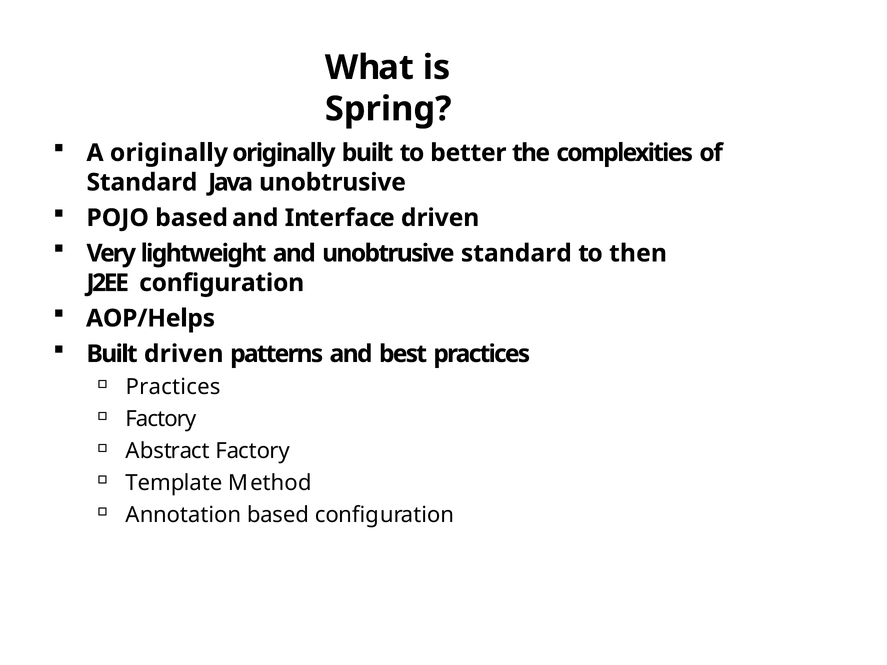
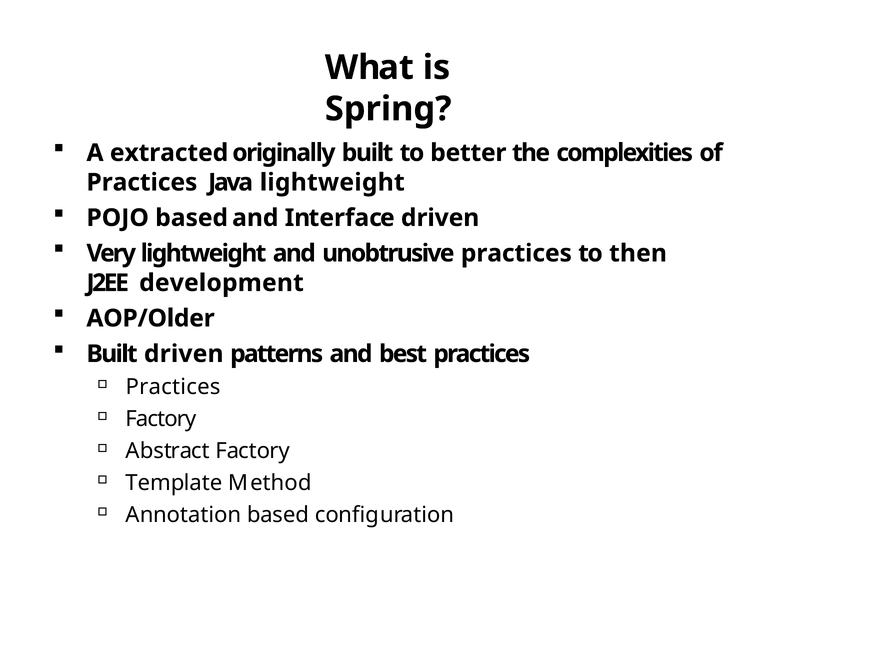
A originally: originally -> extracted
Standard at (142, 182): Standard -> Practices
Java unobtrusive: unobtrusive -> lightweight
unobtrusive standard: standard -> practices
J2EE configuration: configuration -> development
AOP/Helps: AOP/Helps -> AOP/Older
